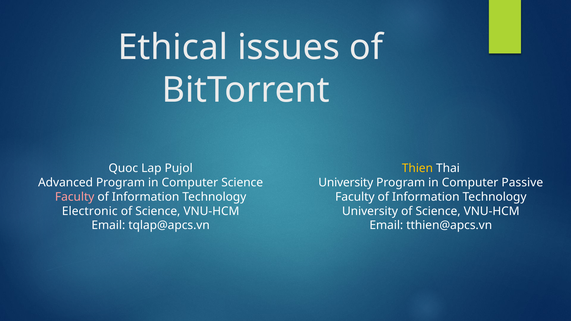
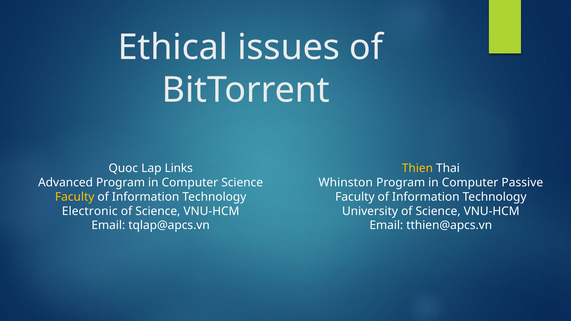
Pujol: Pujol -> Links
University at (346, 183): University -> Whinston
Faculty at (75, 197) colour: pink -> yellow
